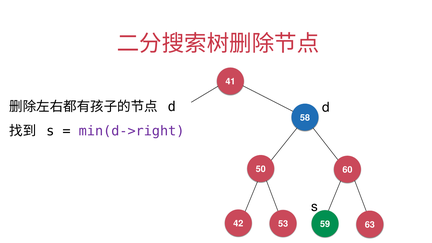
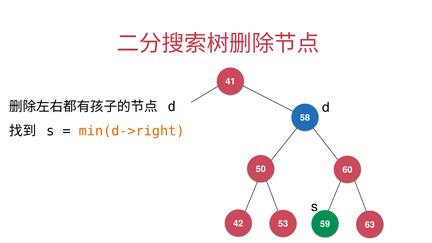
min(d->right colour: purple -> orange
